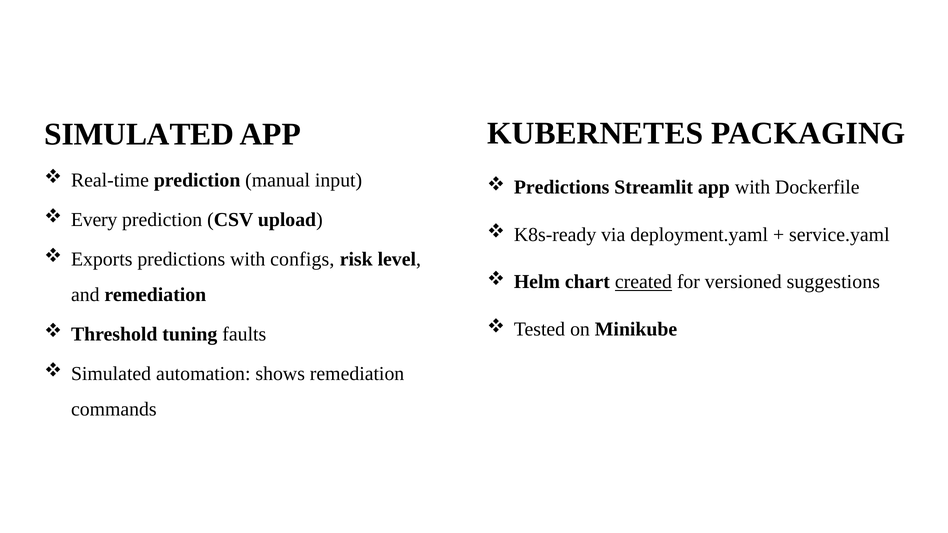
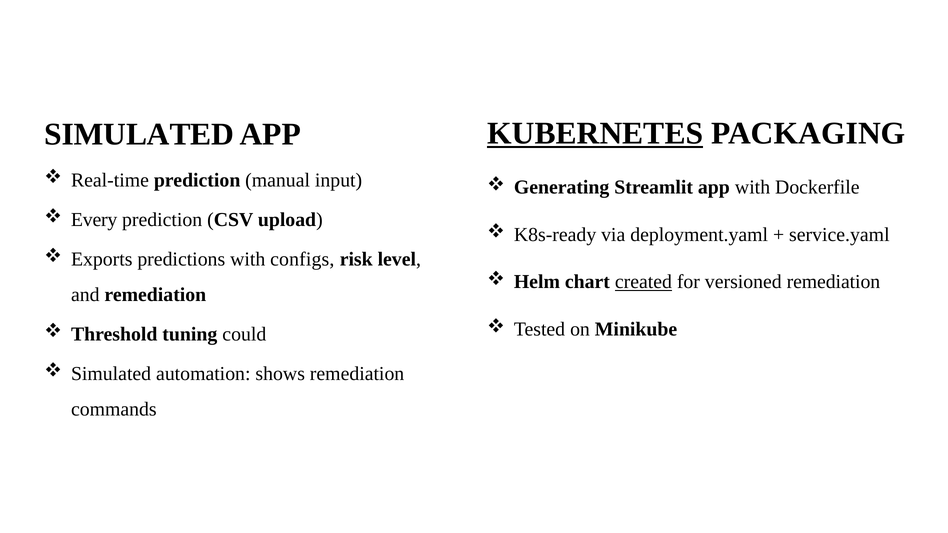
KUBERNETES underline: none -> present
Predictions at (562, 187): Predictions -> Generating
versioned suggestions: suggestions -> remediation
faults: faults -> could
